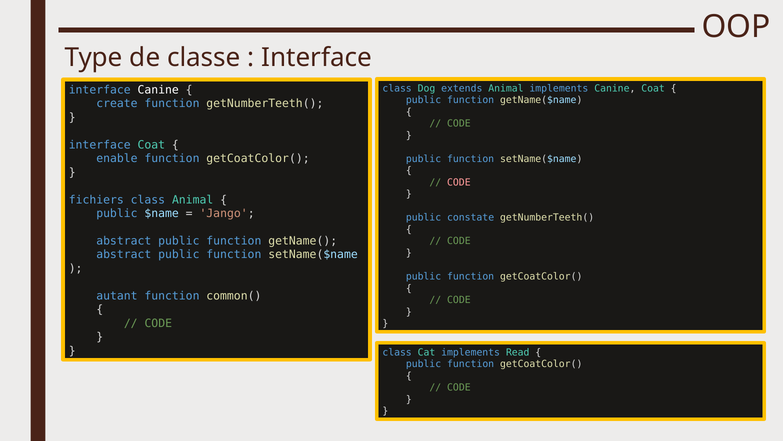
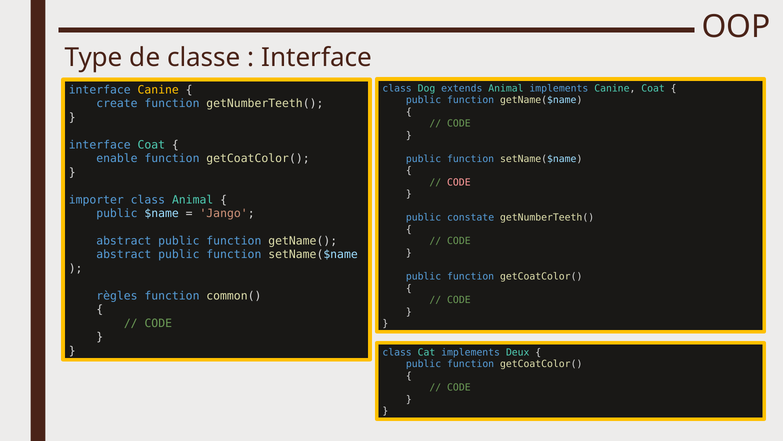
Canine at (158, 90) colour: white -> yellow
fichiers: fichiers -> importer
autant: autant -> règles
Read: Read -> Deux
